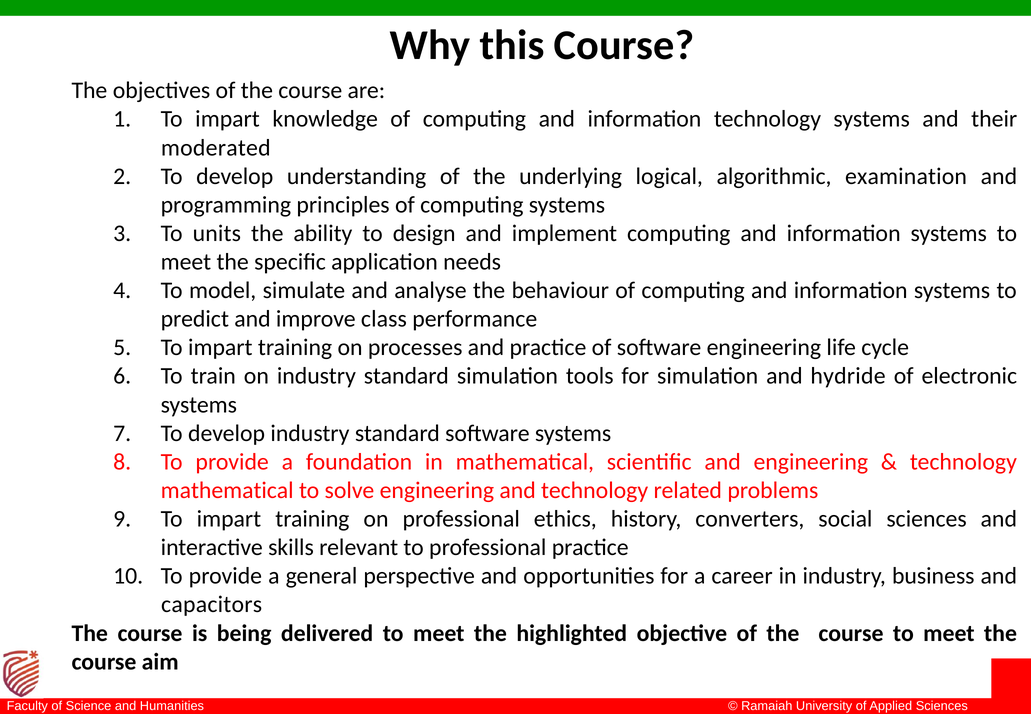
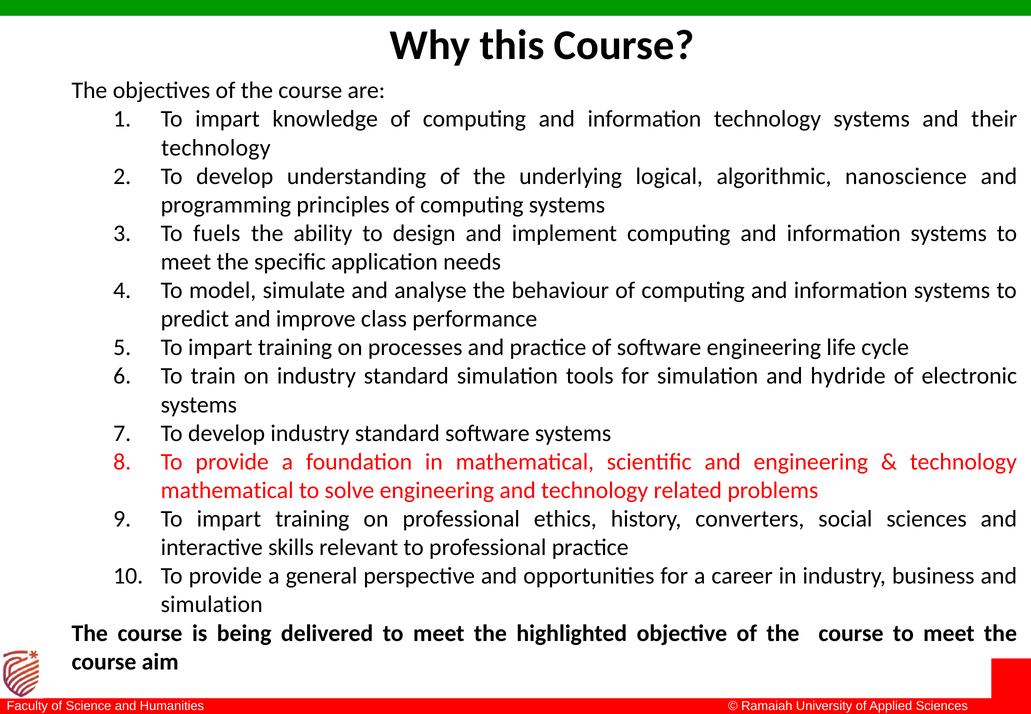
moderated at (216, 148): moderated -> technology
examination: examination -> nanoscience
units: units -> fuels
capacitors at (212, 604): capacitors -> simulation
